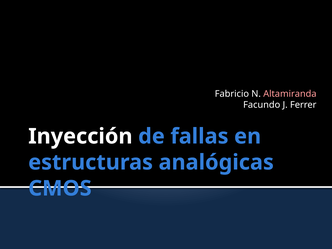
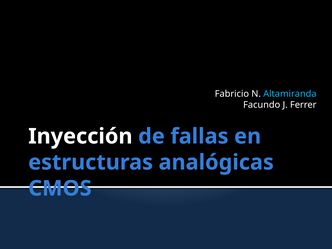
Altamiranda colour: pink -> light blue
